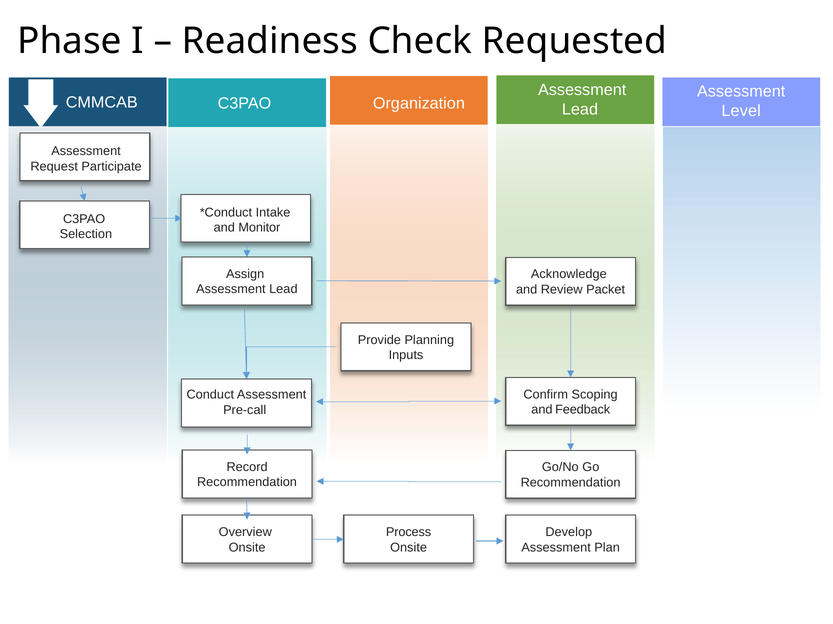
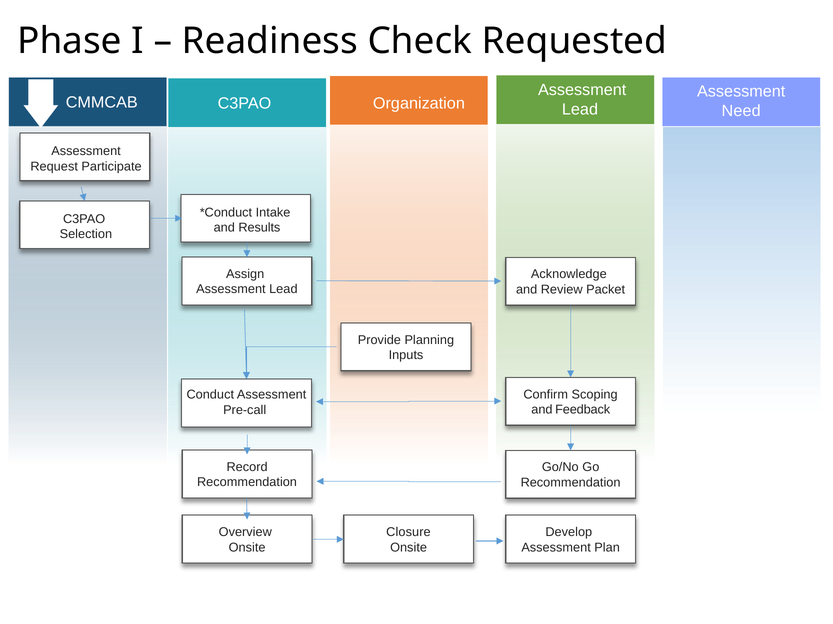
Level: Level -> Need
Monitor: Monitor -> Results
Process: Process -> Closure
